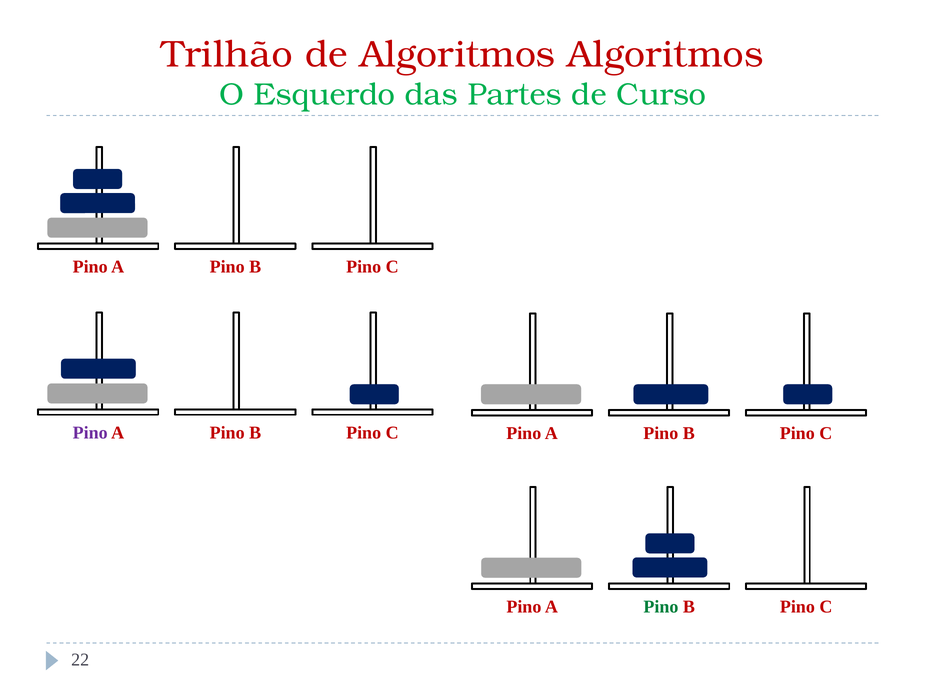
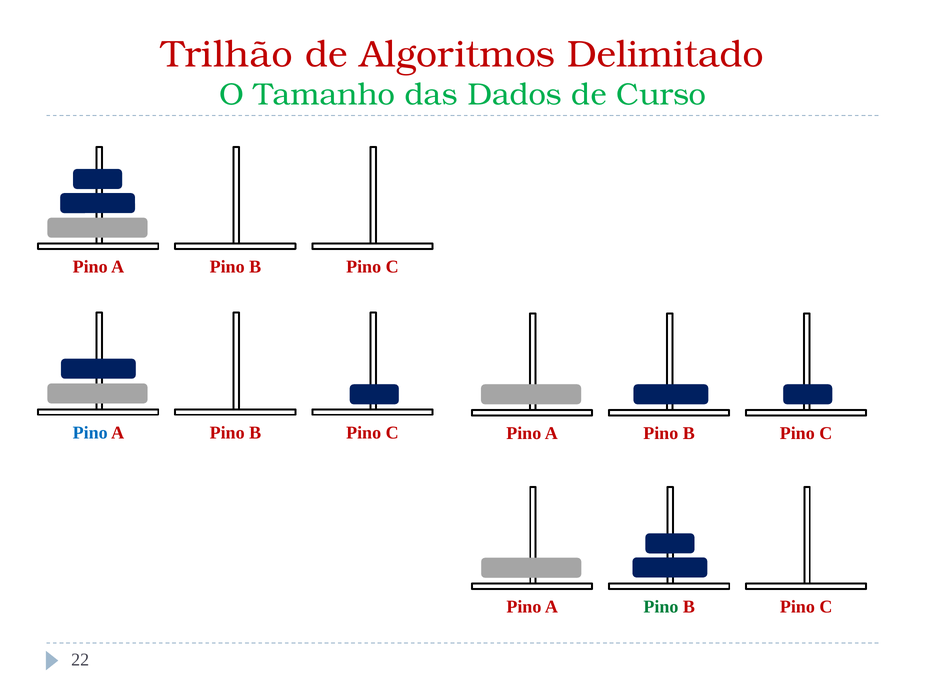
Algoritmos Algoritmos: Algoritmos -> Delimitado
Esquerdo: Esquerdo -> Tamanho
Partes: Partes -> Dados
Pino at (90, 432) colour: purple -> blue
